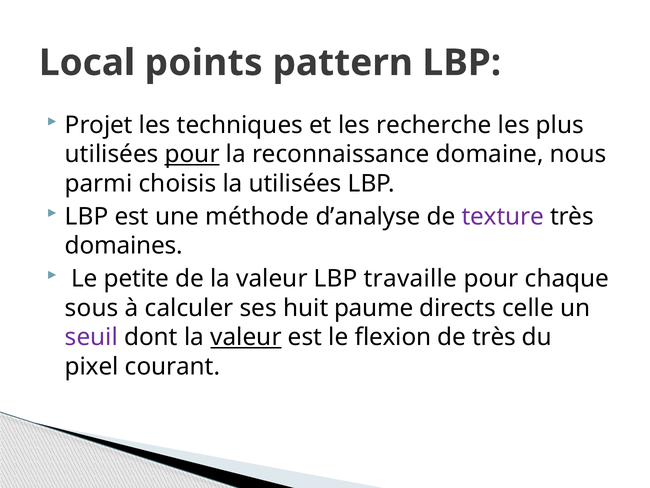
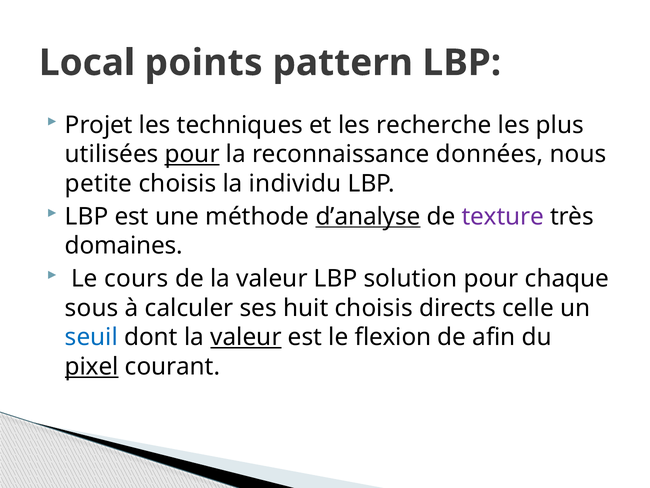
domaine: domaine -> données
parmi: parmi -> petite
la utilisées: utilisées -> individu
d’analyse underline: none -> present
petite: petite -> cours
travaille: travaille -> solution
huit paume: paume -> choisis
seuil colour: purple -> blue
de très: très -> afin
pixel underline: none -> present
